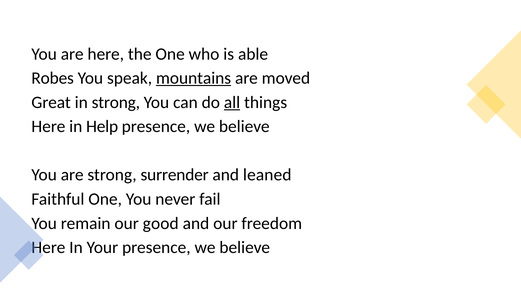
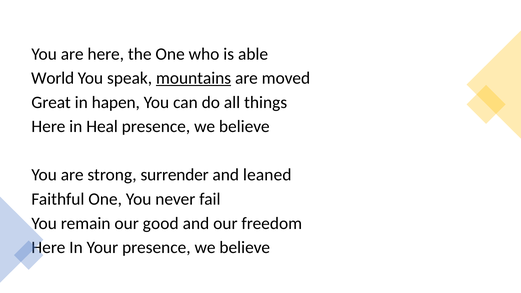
Robes: Robes -> World
in strong: strong -> hapen
all underline: present -> none
Help: Help -> Heal
